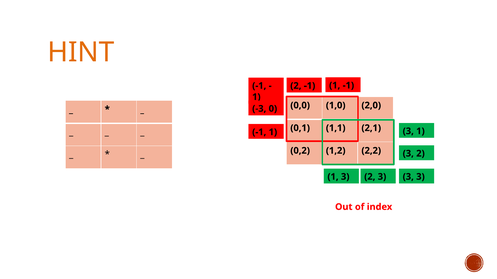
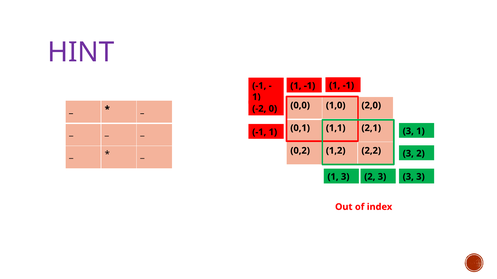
HINT colour: orange -> purple
2 at (296, 86): 2 -> 1
-3: -3 -> -2
